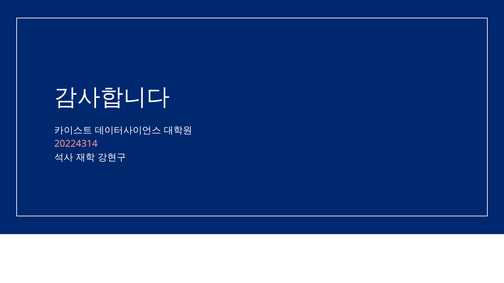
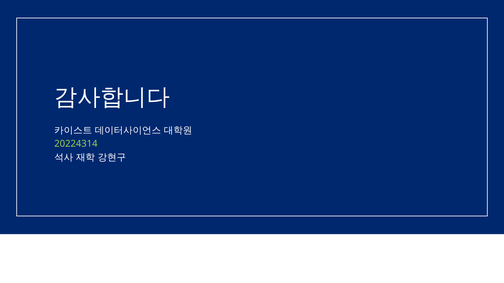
20224314 colour: pink -> light green
